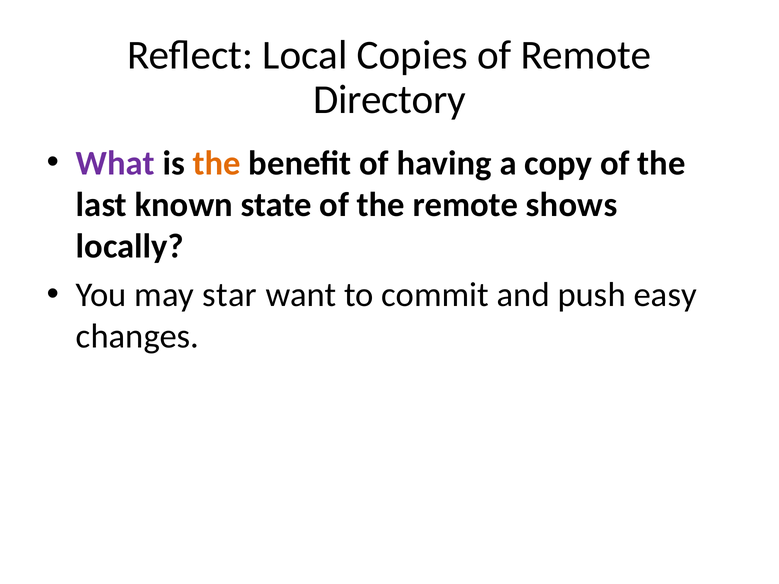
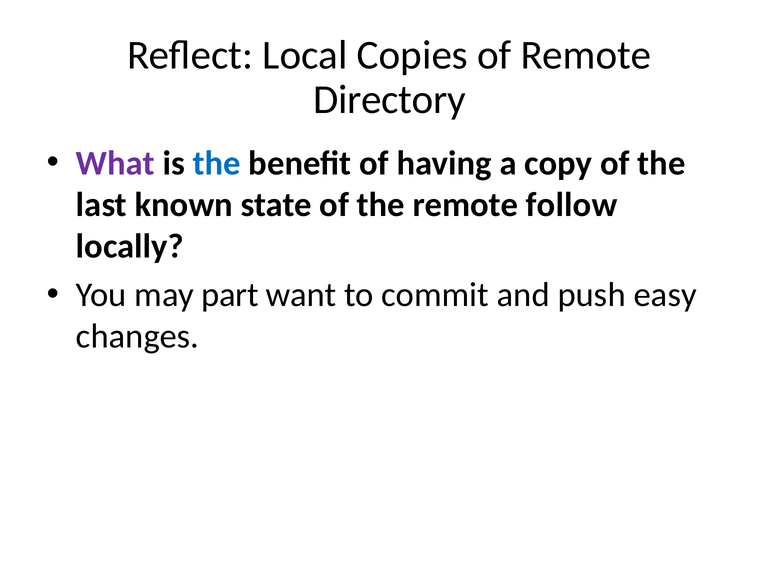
the at (217, 163) colour: orange -> blue
shows: shows -> follow
star: star -> part
